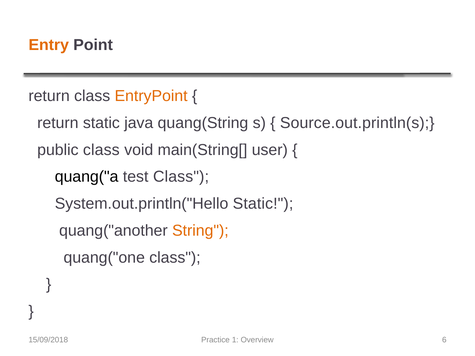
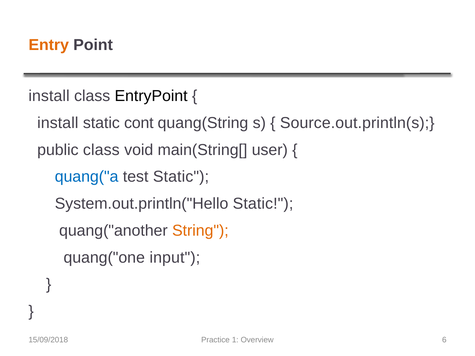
return at (49, 96): return -> install
EntryPoint colour: orange -> black
return at (58, 123): return -> install
java: java -> cont
quang("a colour: black -> blue
test Class: Class -> Static
quang("one class: class -> input
